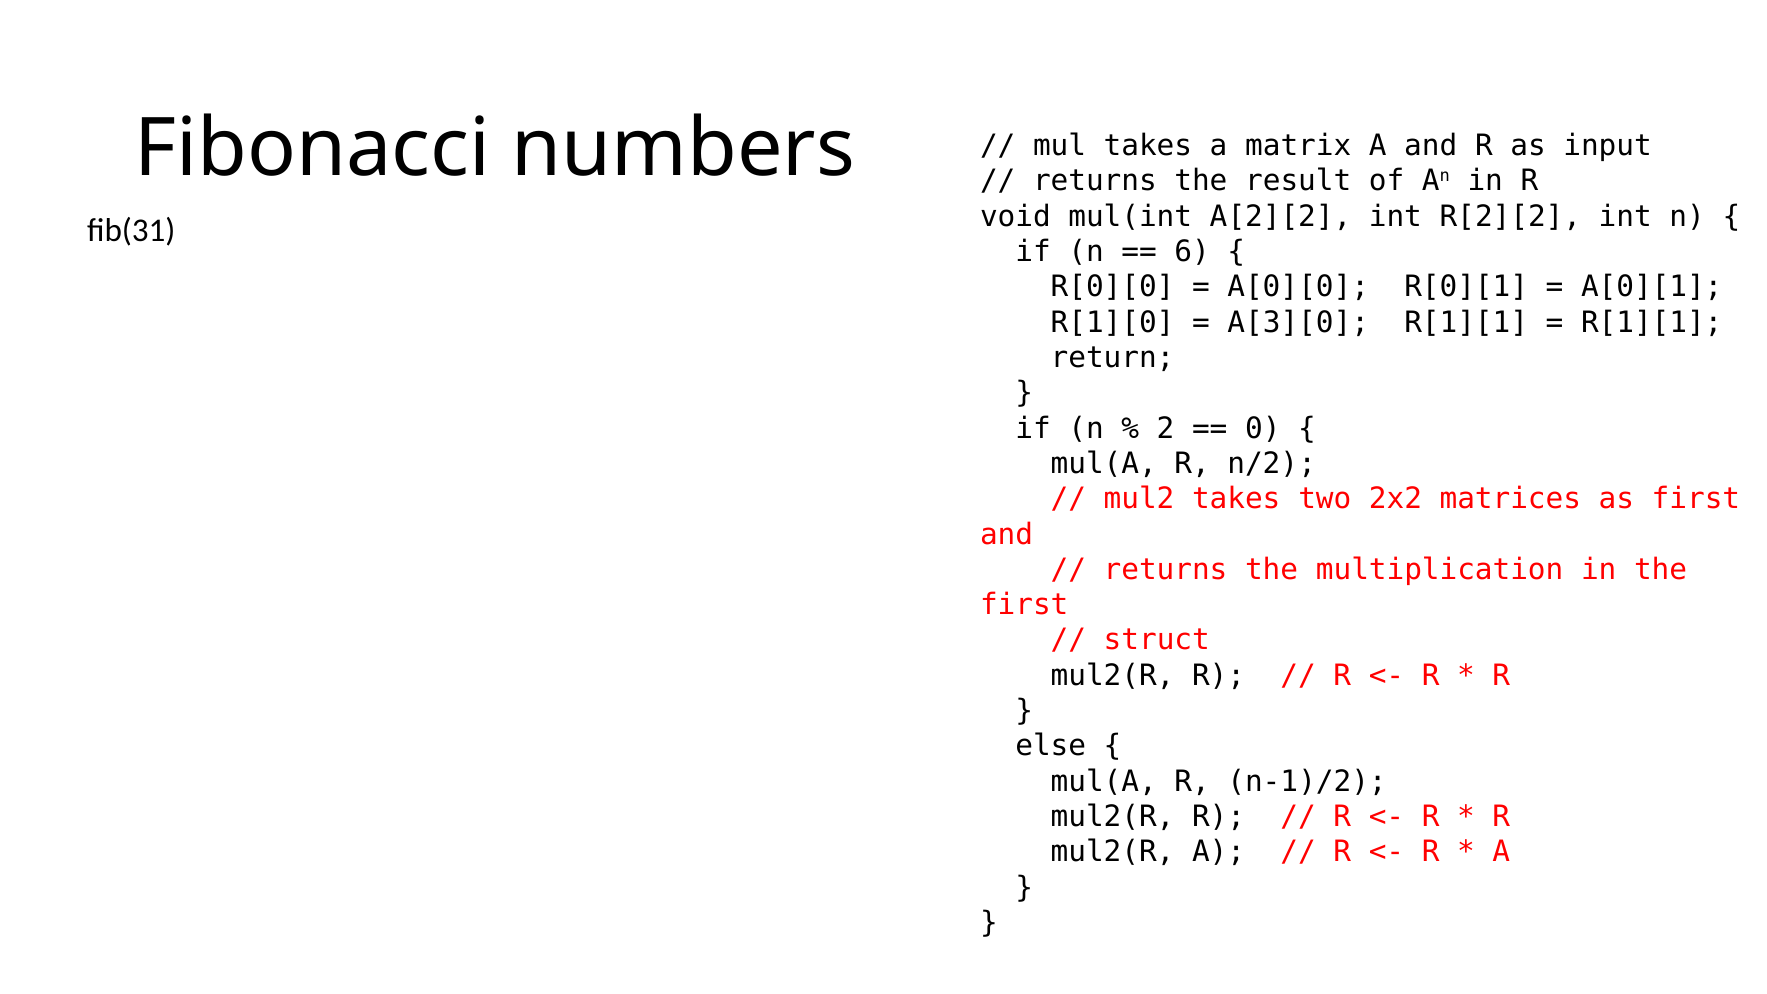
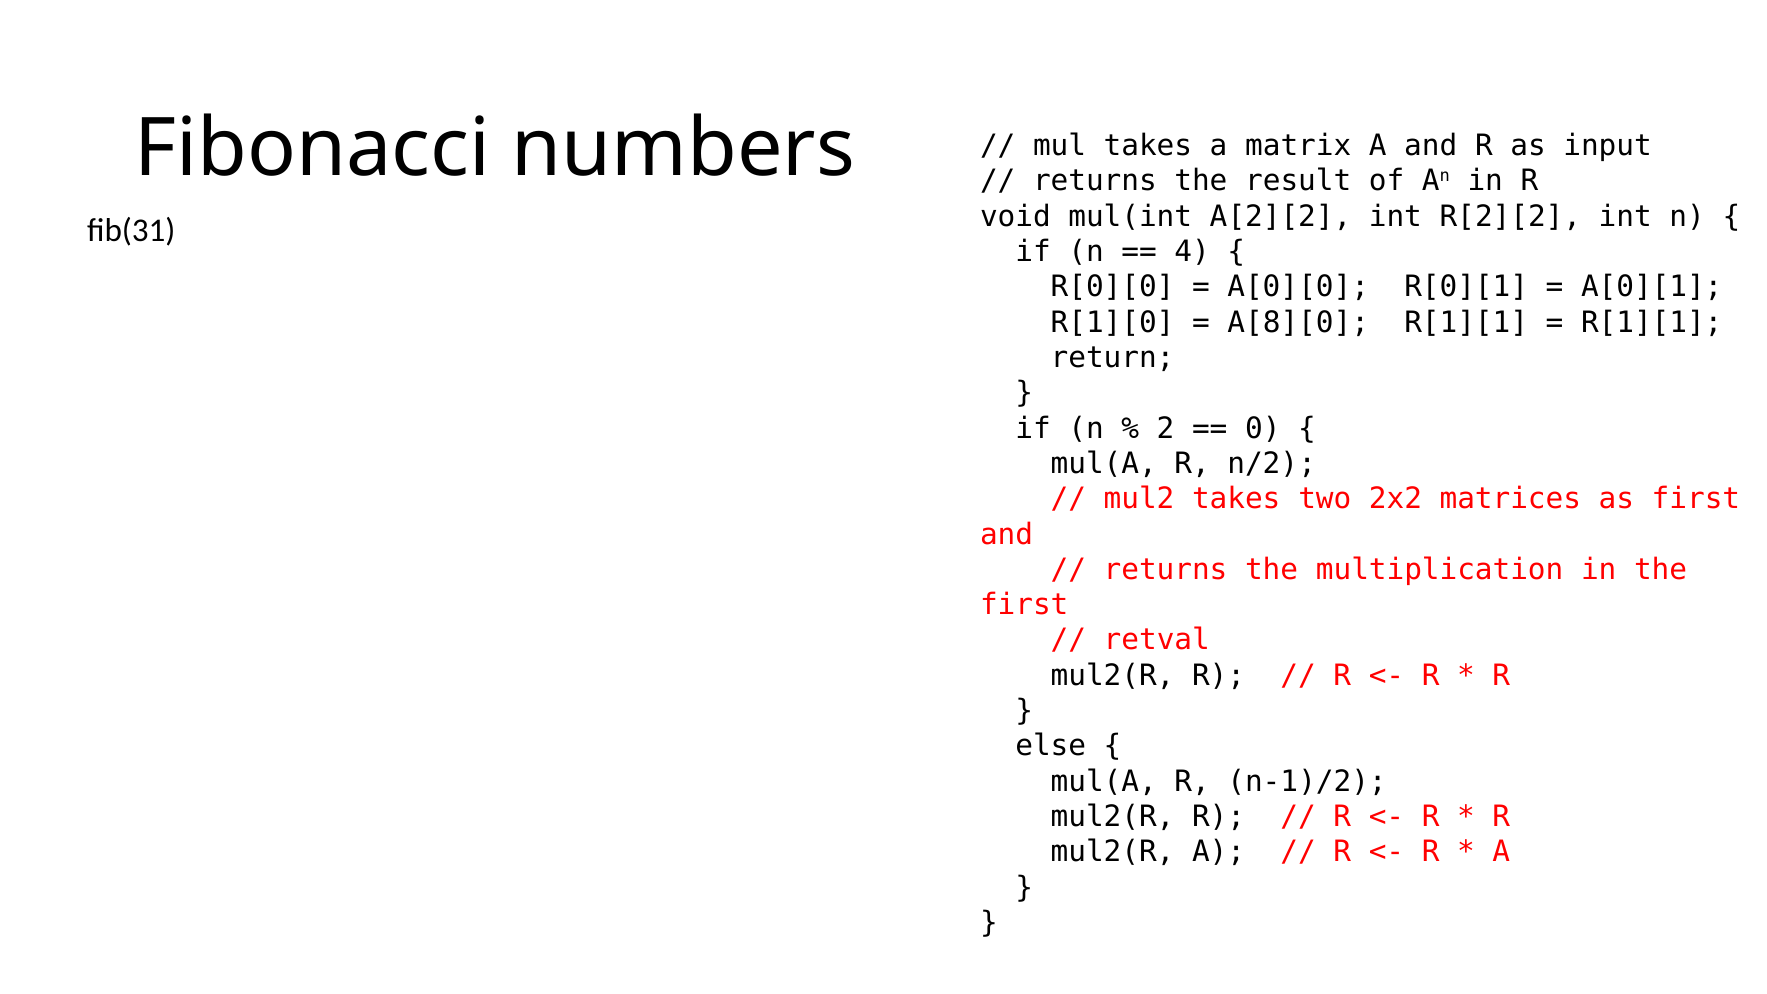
6: 6 -> 4
A[3][0: A[3][0 -> A[8][0
struct: struct -> retval
